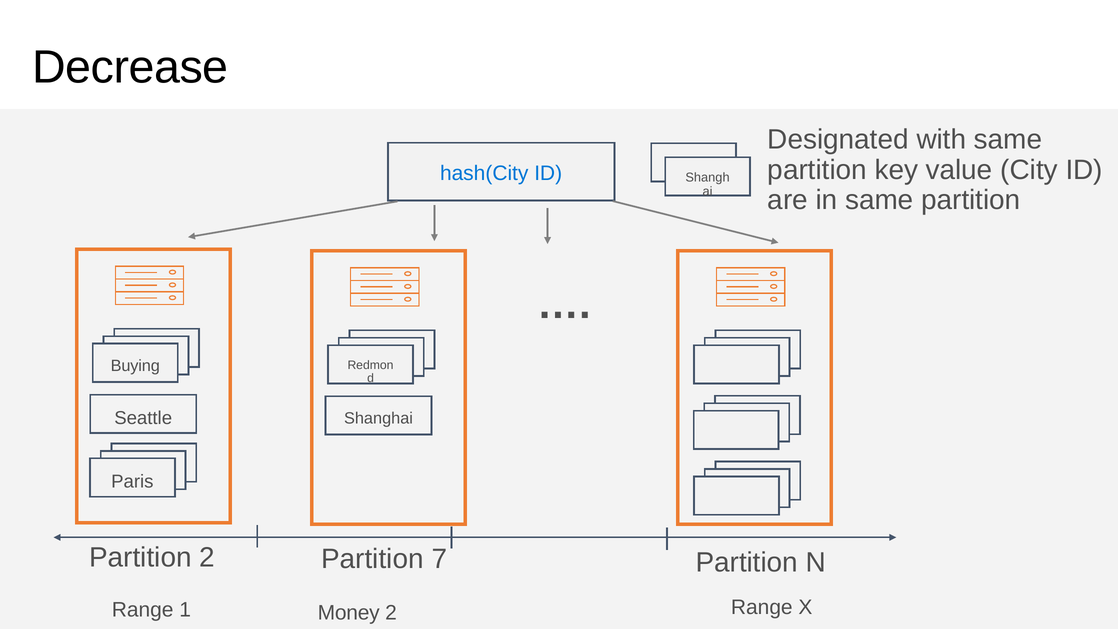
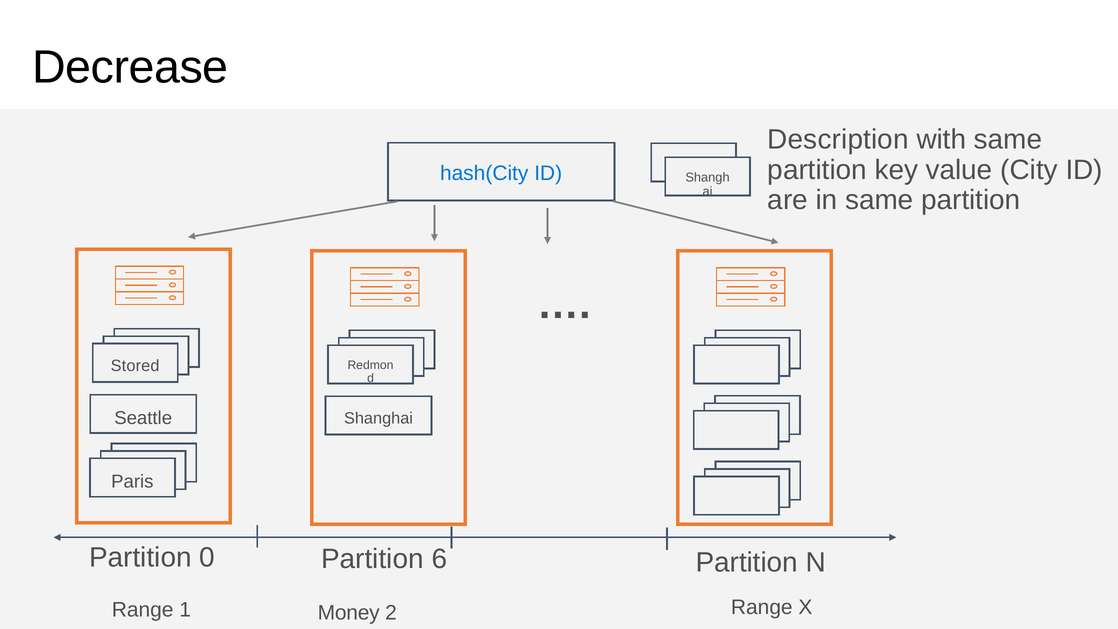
Designated: Designated -> Description
Buying: Buying -> Stored
Partition 2: 2 -> 0
7: 7 -> 6
